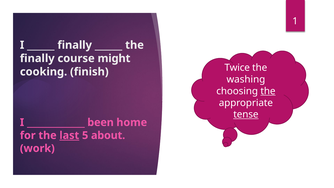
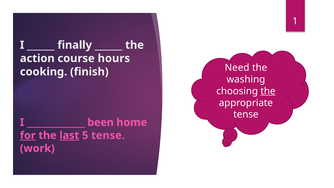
finally at (37, 58): finally -> action
might: might -> hours
Twice: Twice -> Need
tense at (246, 114) underline: present -> none
for underline: none -> present
5 about: about -> tense
